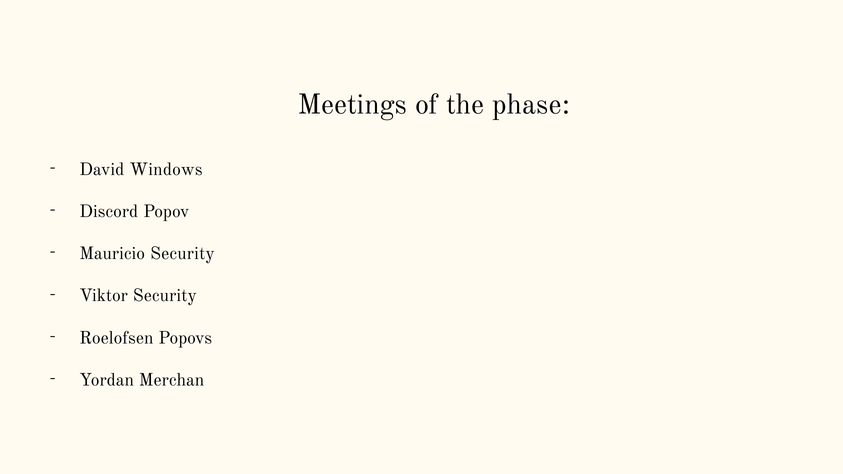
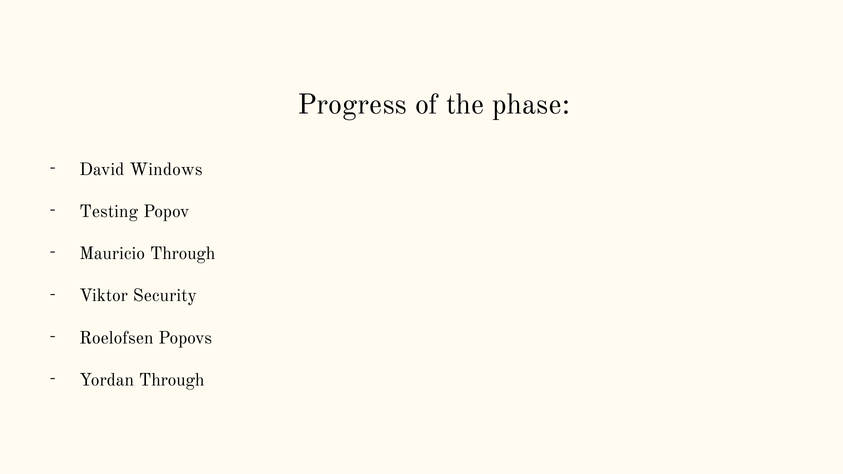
Meetings: Meetings -> Progress
Discord: Discord -> Testing
Mauricio Security: Security -> Through
Yordan Merchan: Merchan -> Through
